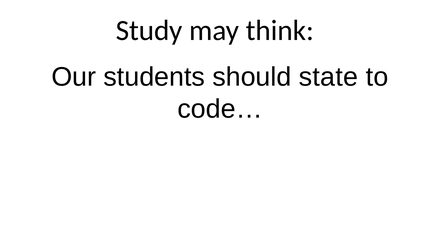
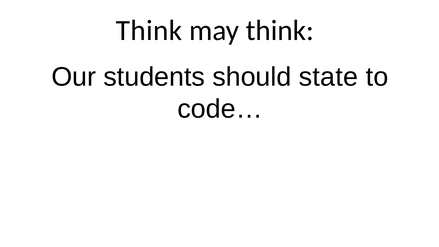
Study at (149, 30): Study -> Think
